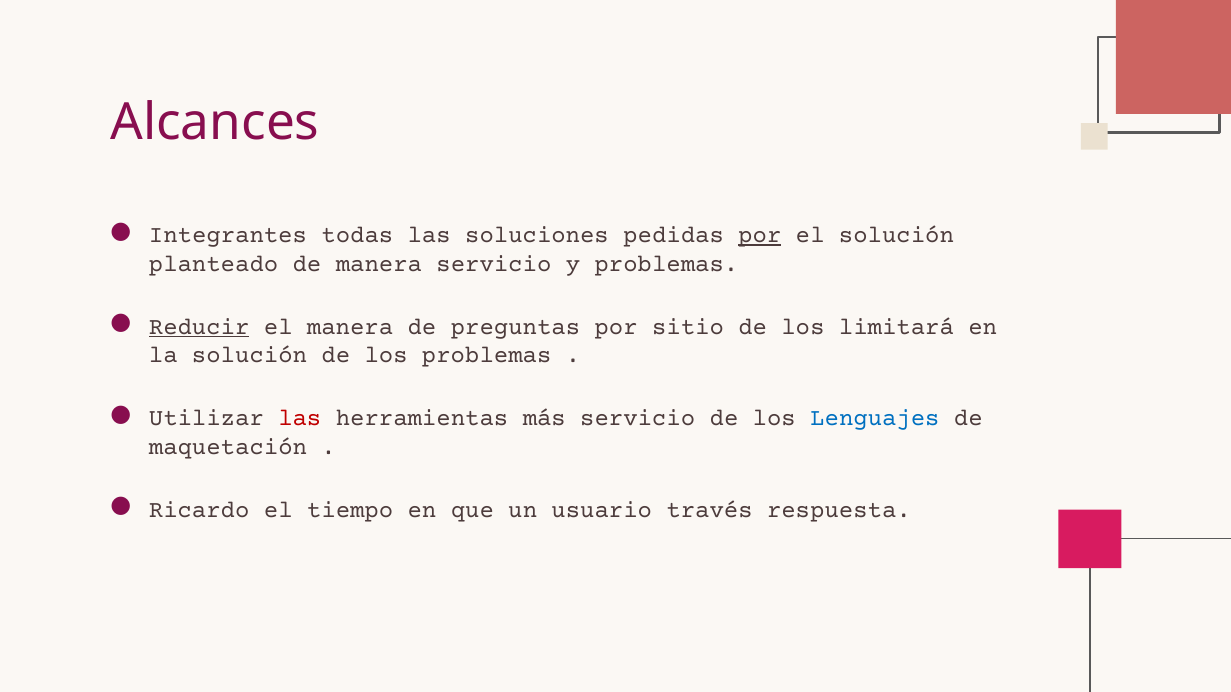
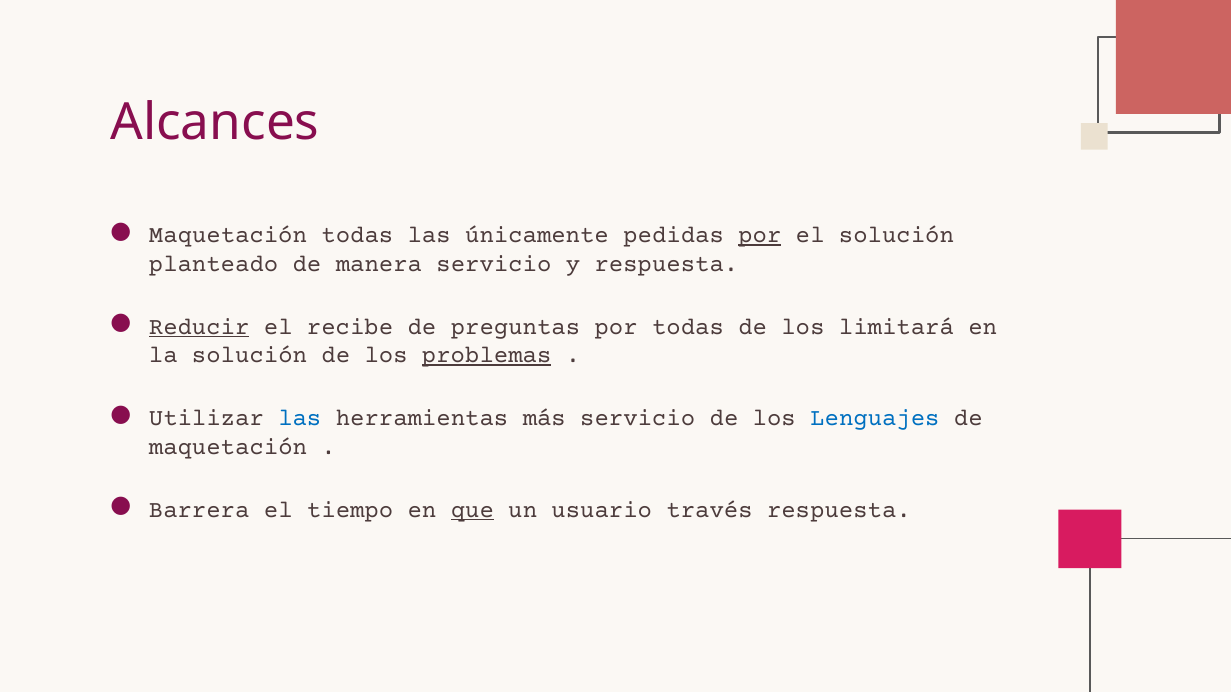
Integrantes at (228, 235): Integrantes -> Maquetación
soluciones: soluciones -> únicamente
y problemas: problemas -> respuesta
el manera: manera -> recibe
por sitio: sitio -> todas
problemas at (487, 355) underline: none -> present
las at (300, 418) colour: red -> blue
Ricardo: Ricardo -> Barrera
que underline: none -> present
